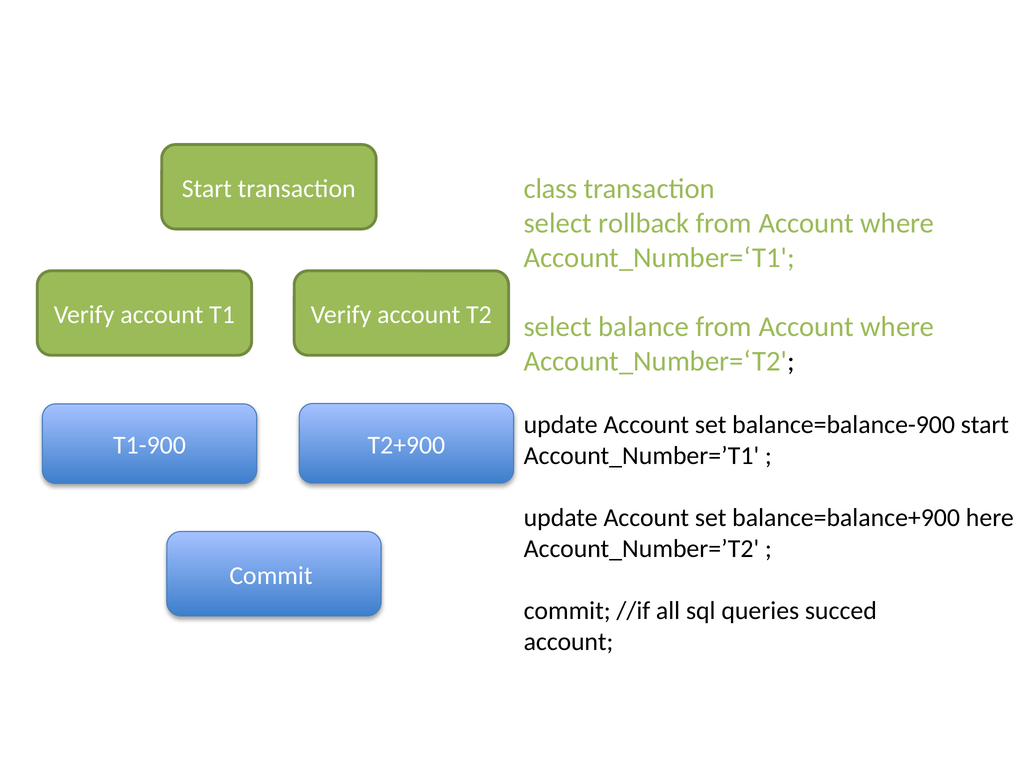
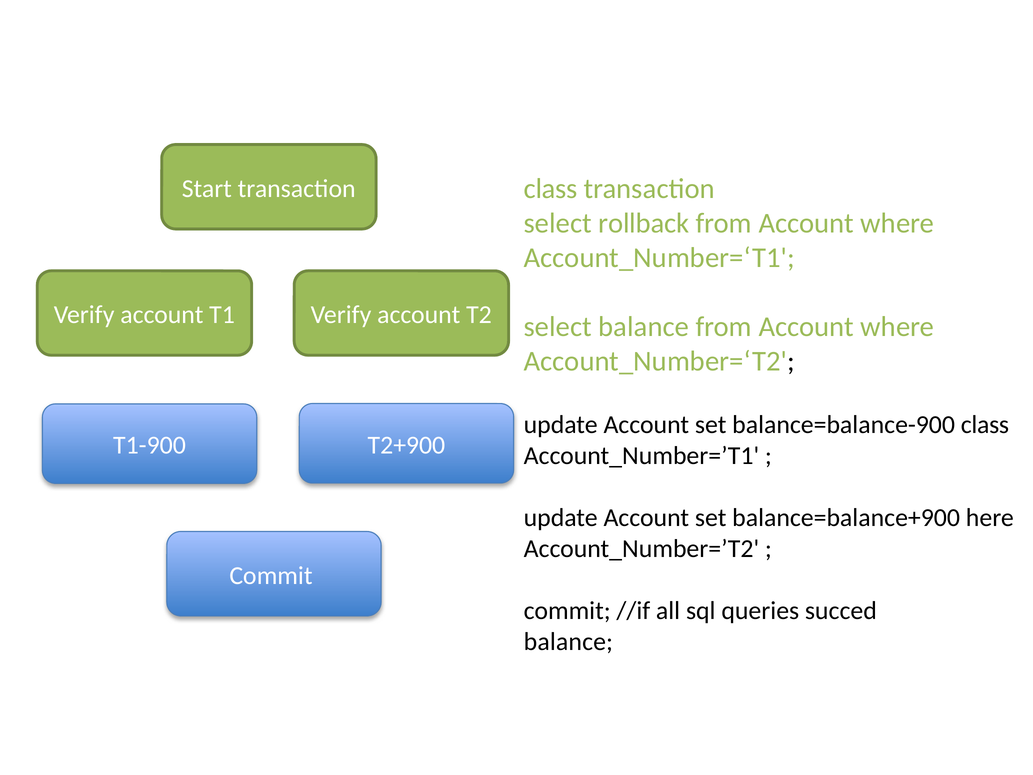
balance=balance-900 start: start -> class
account at (569, 641): account -> balance
